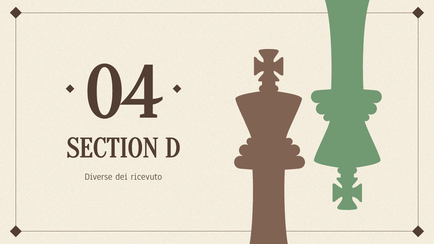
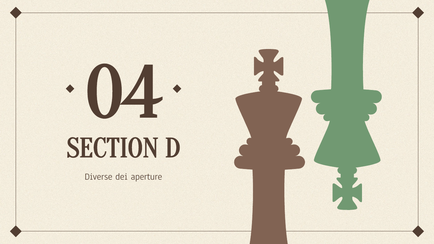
ricevuto: ricevuto -> aperture
